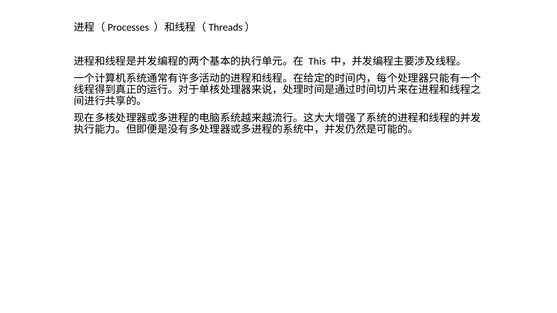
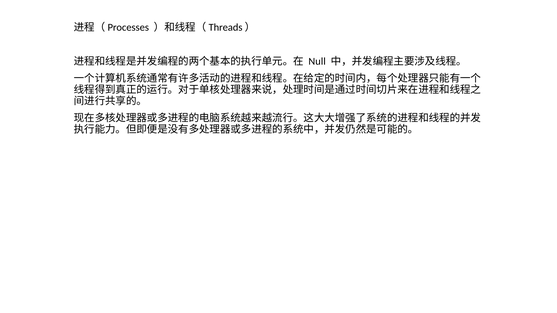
This: This -> Null
